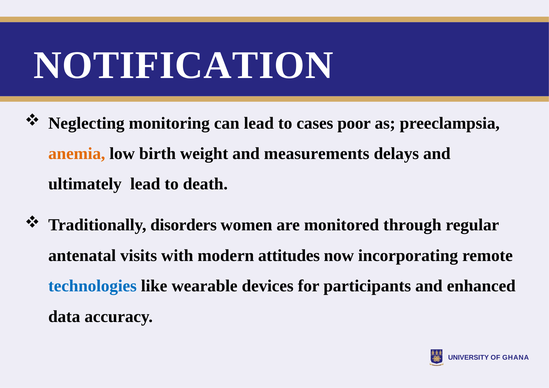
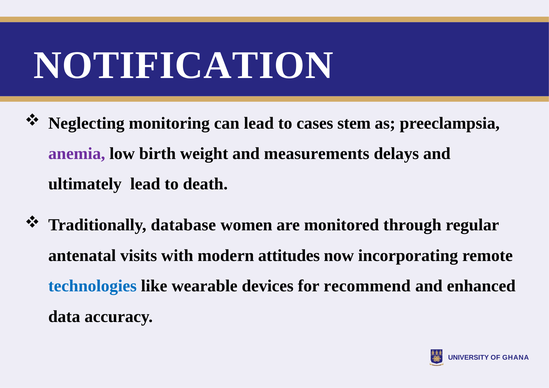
poor: poor -> stem
anemia colour: orange -> purple
disorders: disorders -> database
participants: participants -> recommend
